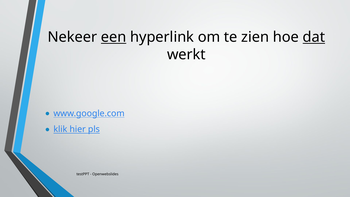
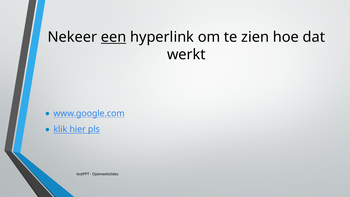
dat underline: present -> none
